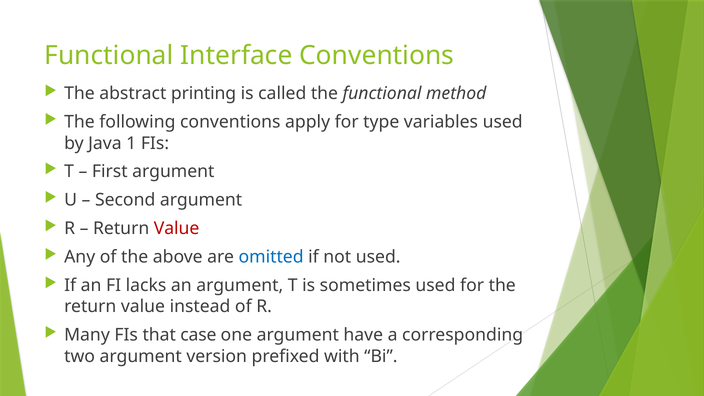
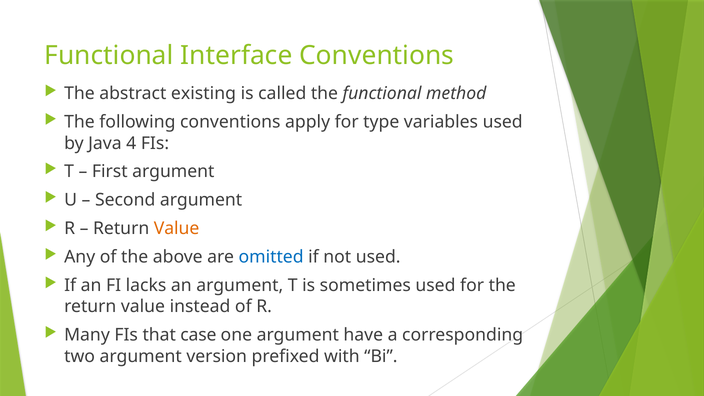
printing: printing -> existing
1: 1 -> 4
Value at (177, 229) colour: red -> orange
